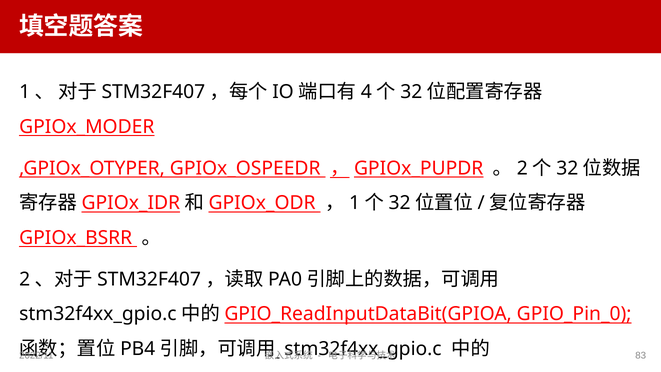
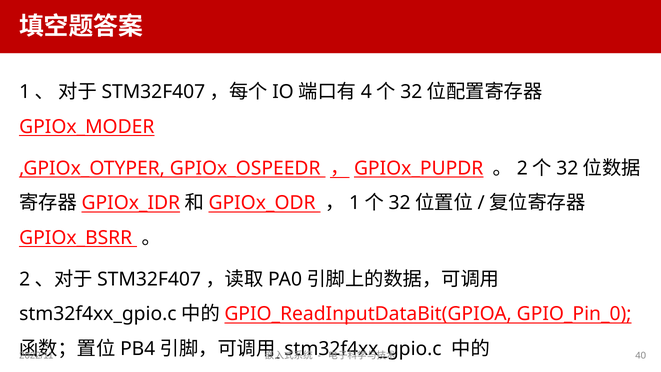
83: 83 -> 40
